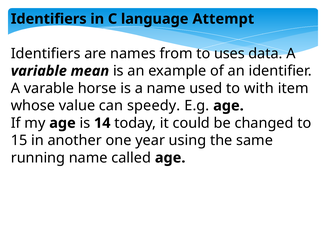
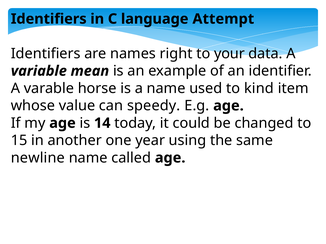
from: from -> right
uses: uses -> your
with: with -> kind
running: running -> newline
